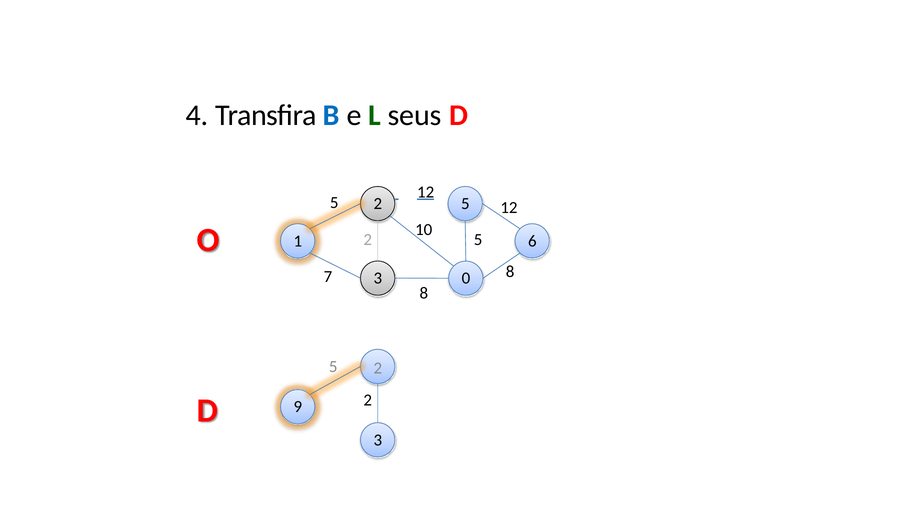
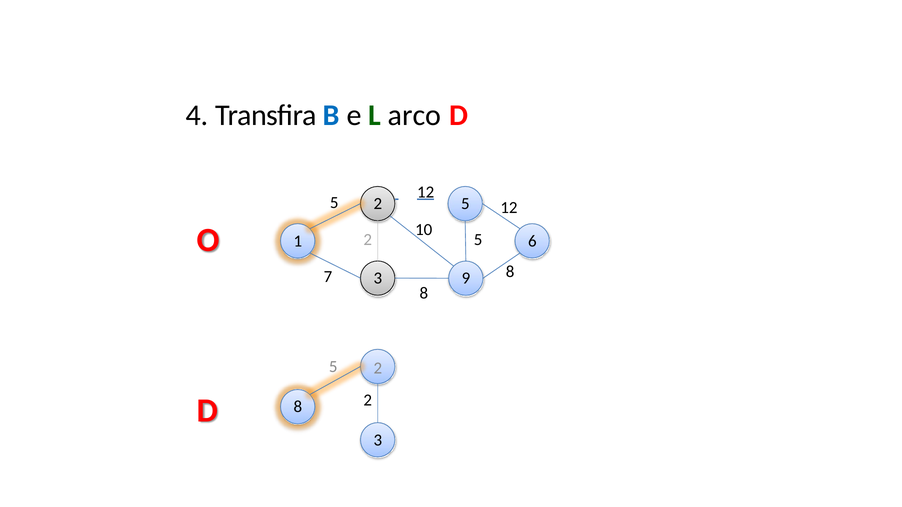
seus: seus -> arco
0: 0 -> 9
D 9: 9 -> 8
